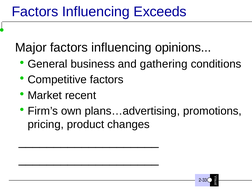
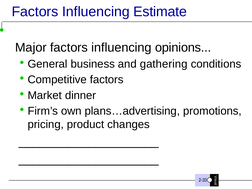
Exceeds: Exceeds -> Estimate
recent: recent -> dinner
